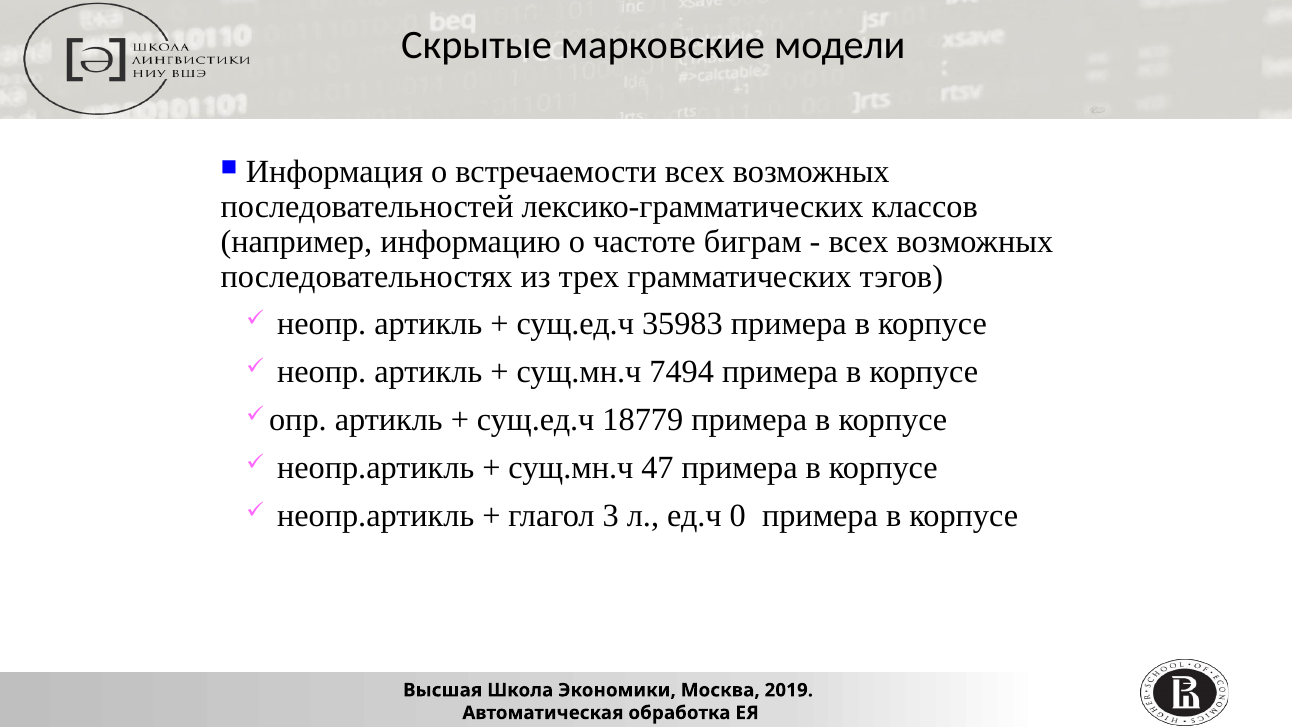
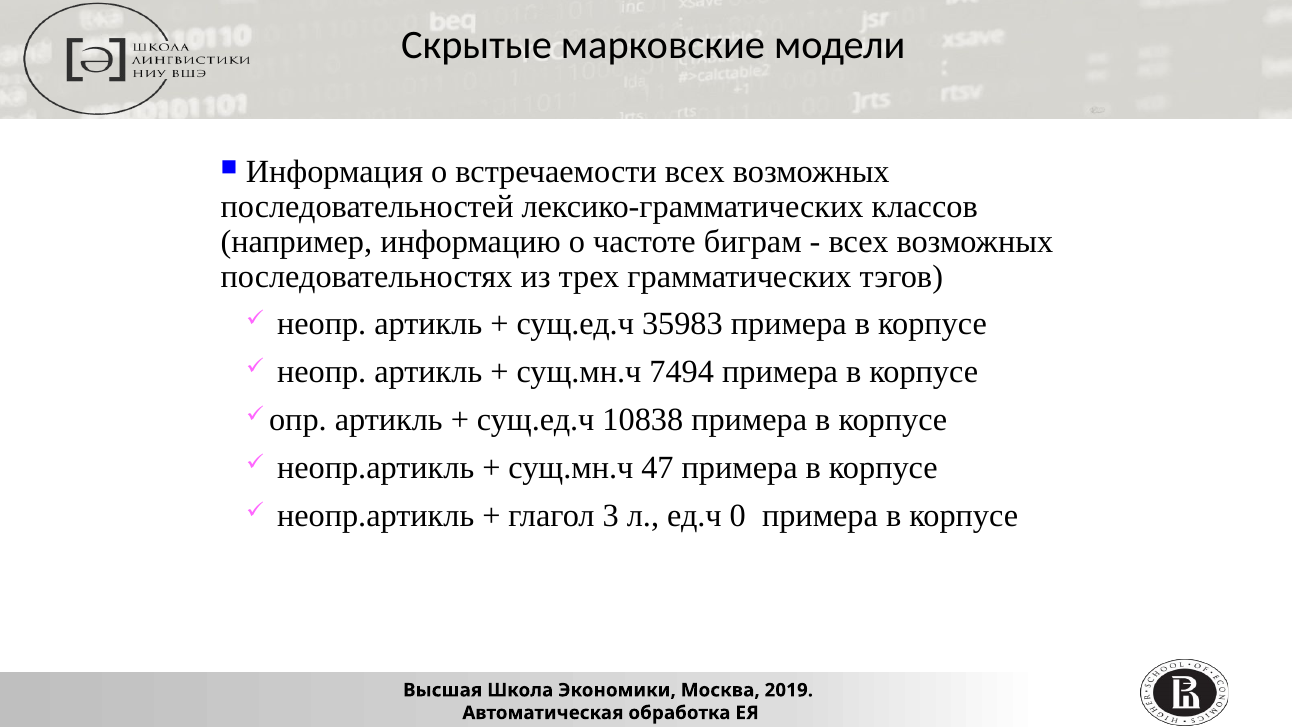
18779: 18779 -> 10838
